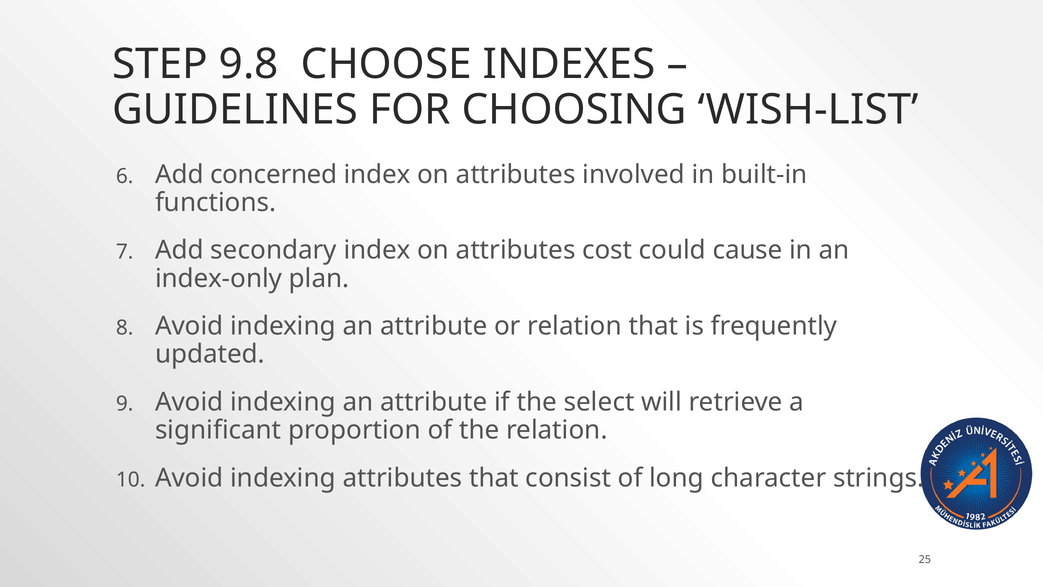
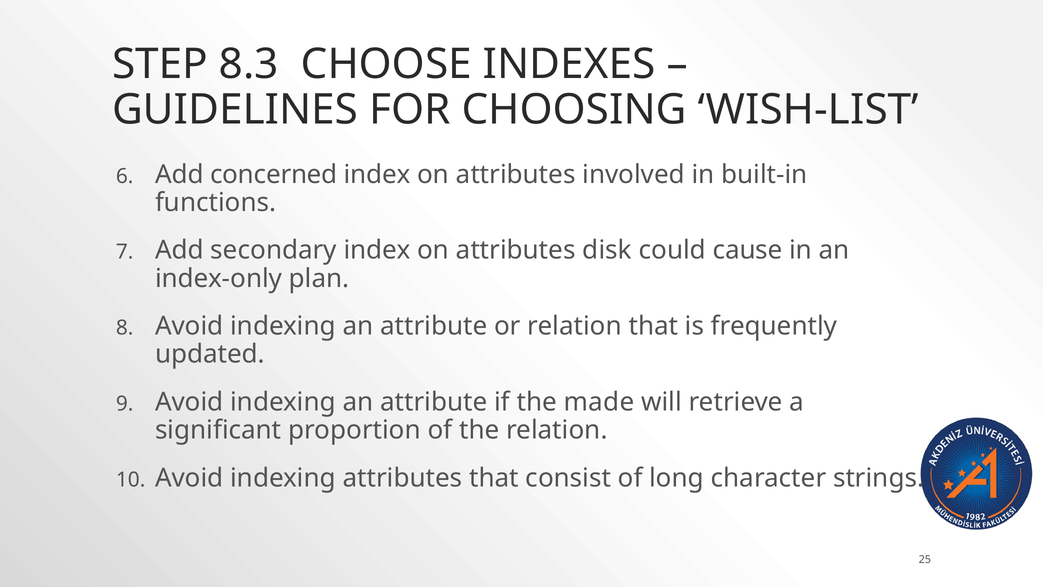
9.8: 9.8 -> 8.3
cost: cost -> disk
select: select -> made
